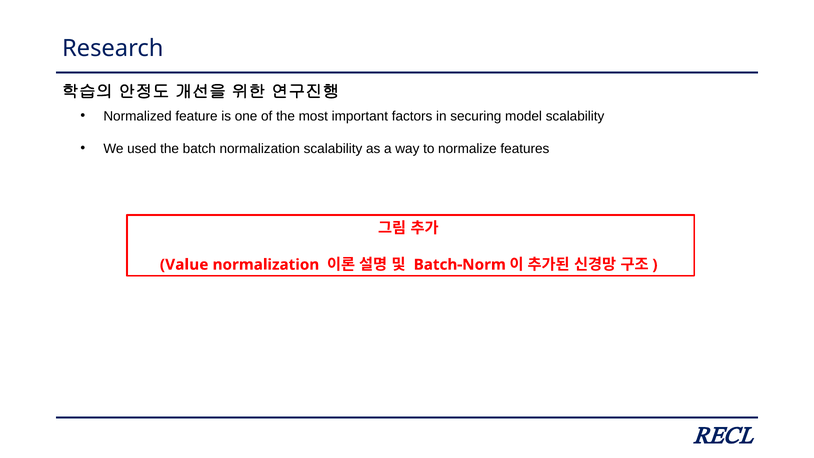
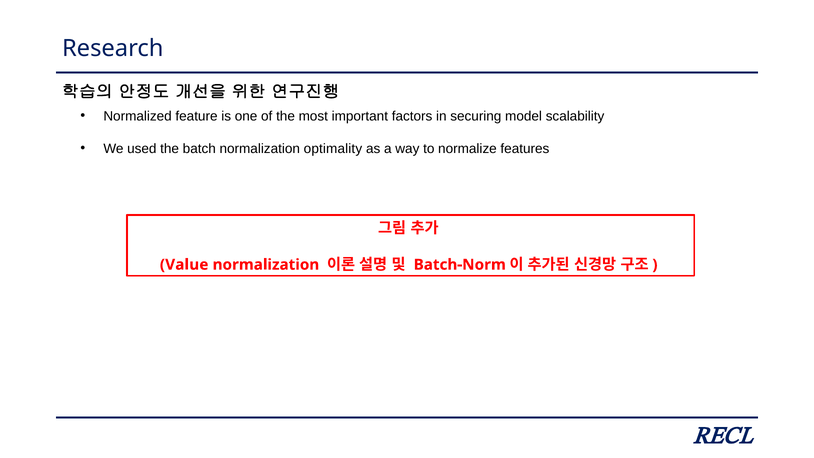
normalization scalability: scalability -> optimality
